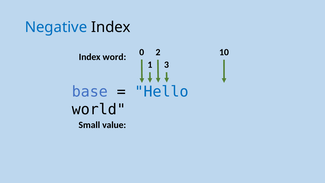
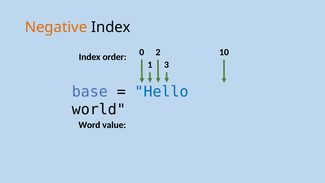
Negative colour: blue -> orange
word: word -> order
Small: Small -> Word
